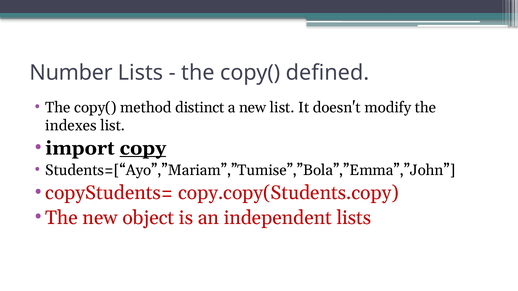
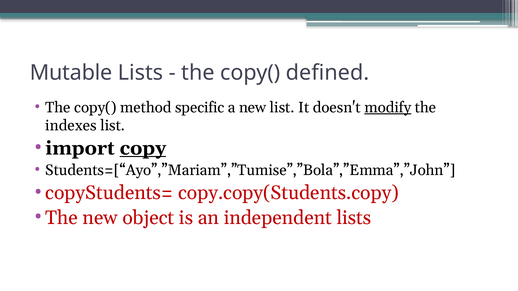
Number: Number -> Mutable
distinct: distinct -> specific
modify underline: none -> present
